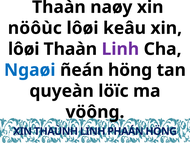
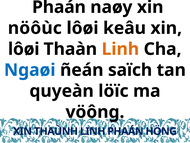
Thaàn at (59, 7): Thaàn -> Phaán
Linh at (120, 49) colour: purple -> orange
ñeán höng: höng -> saïch
